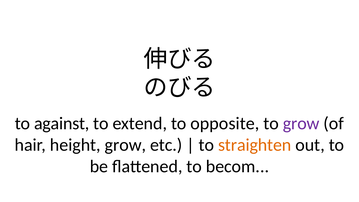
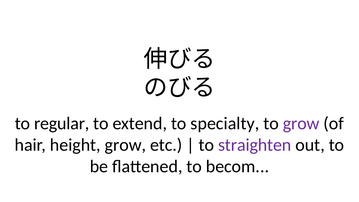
against: against -> regular
opposite: opposite -> specialty
straighten colour: orange -> purple
